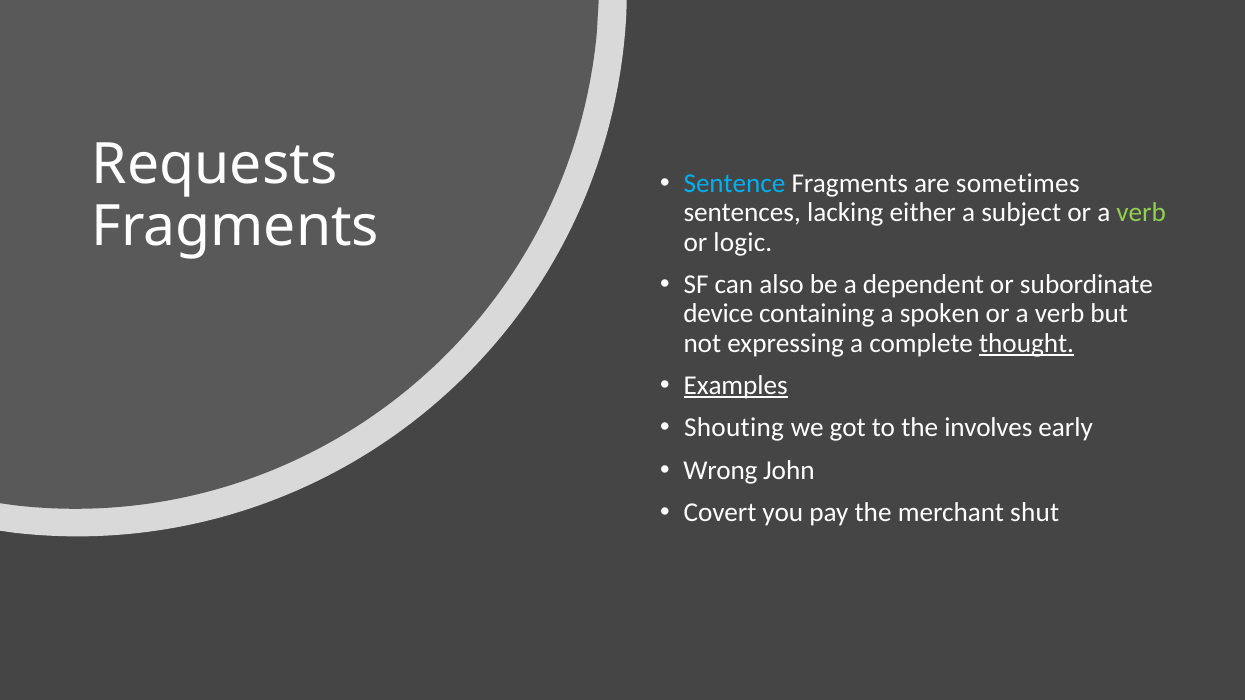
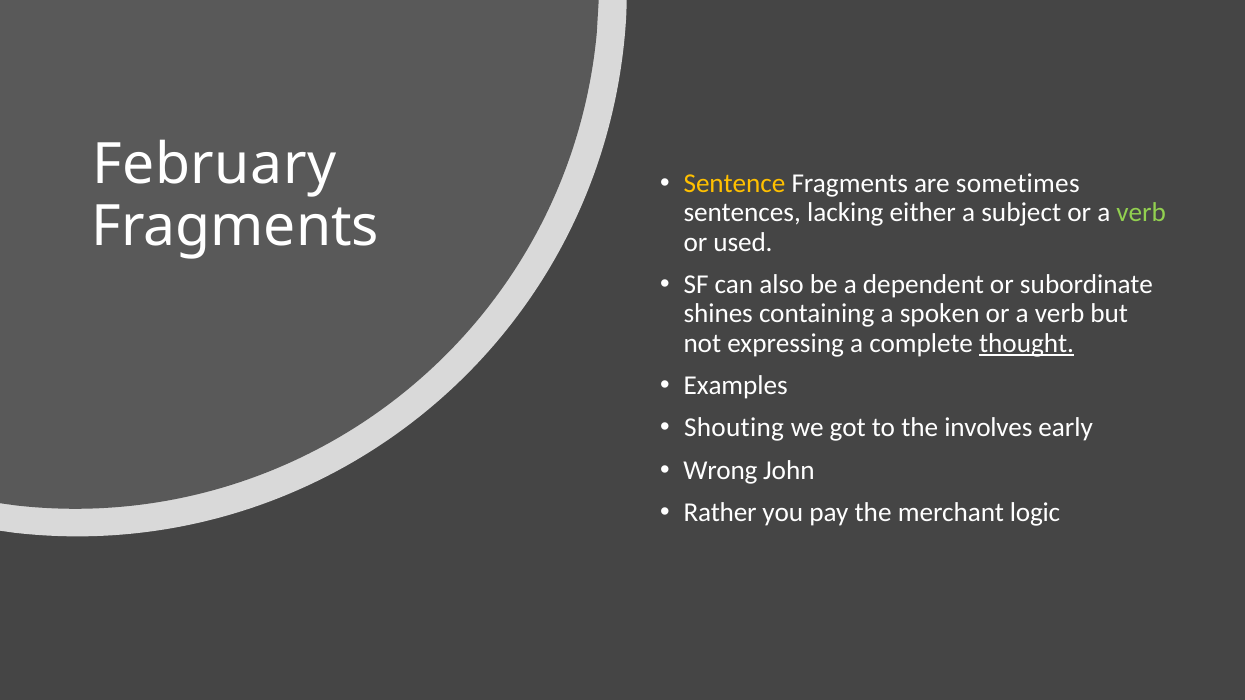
Requests: Requests -> February
Sentence colour: light blue -> yellow
logic: logic -> used
device: device -> shines
Examples underline: present -> none
Covert: Covert -> Rather
shut: shut -> logic
